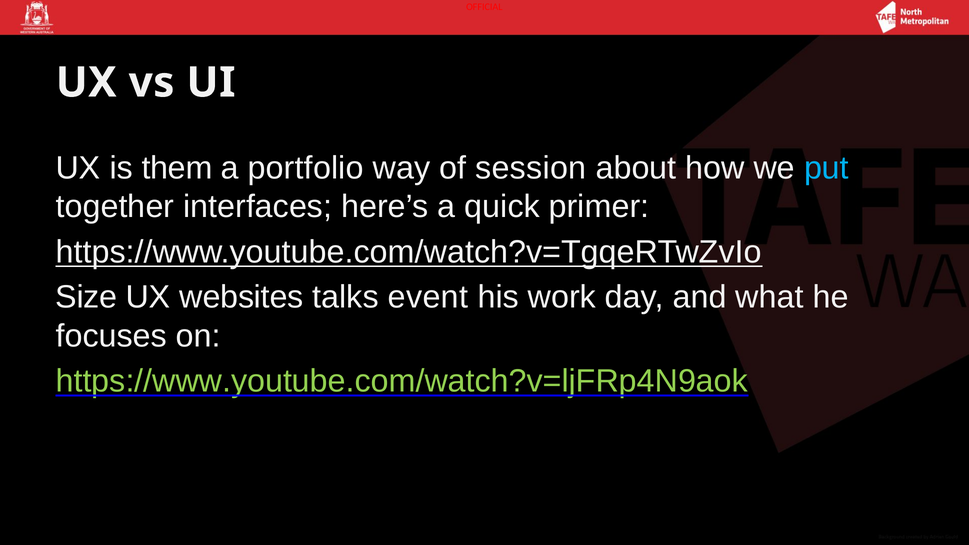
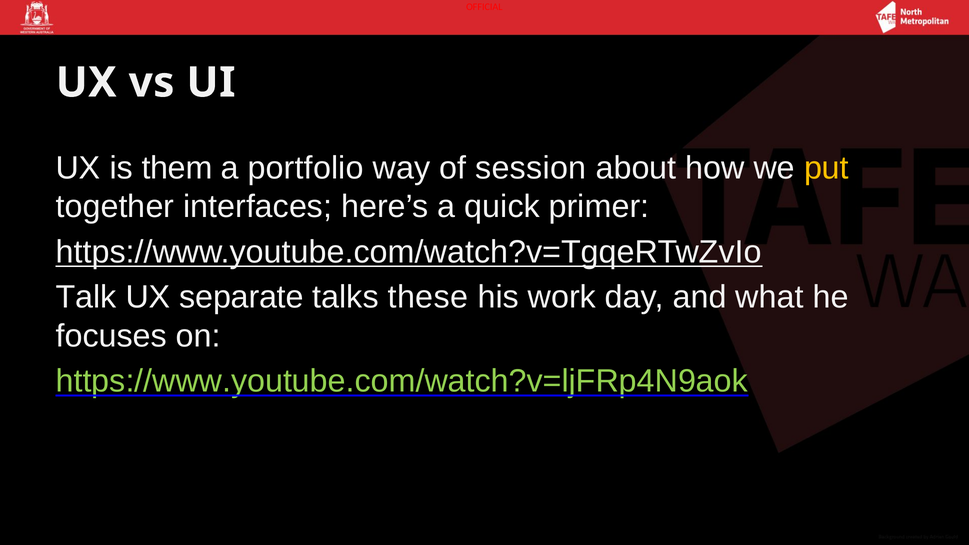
put colour: light blue -> yellow
Size: Size -> Talk
websites: websites -> separate
event: event -> these
